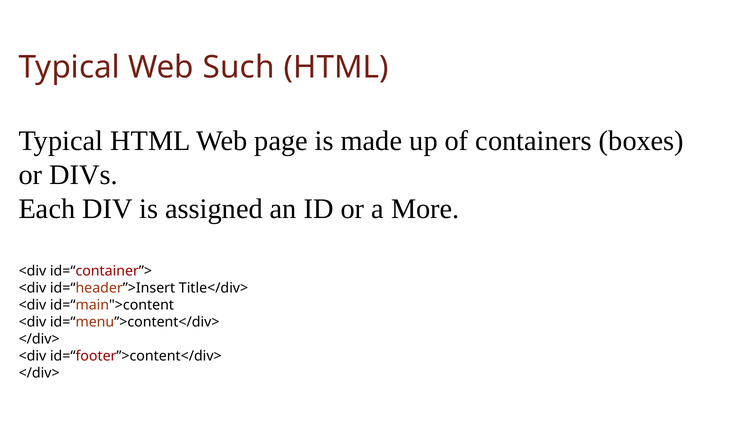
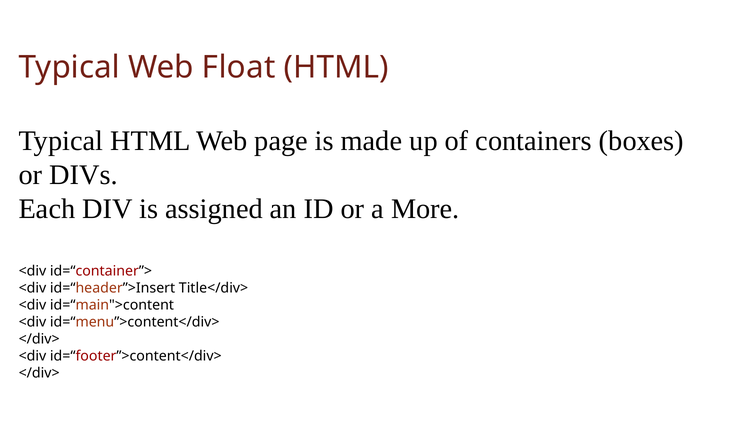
Such: Such -> Float
